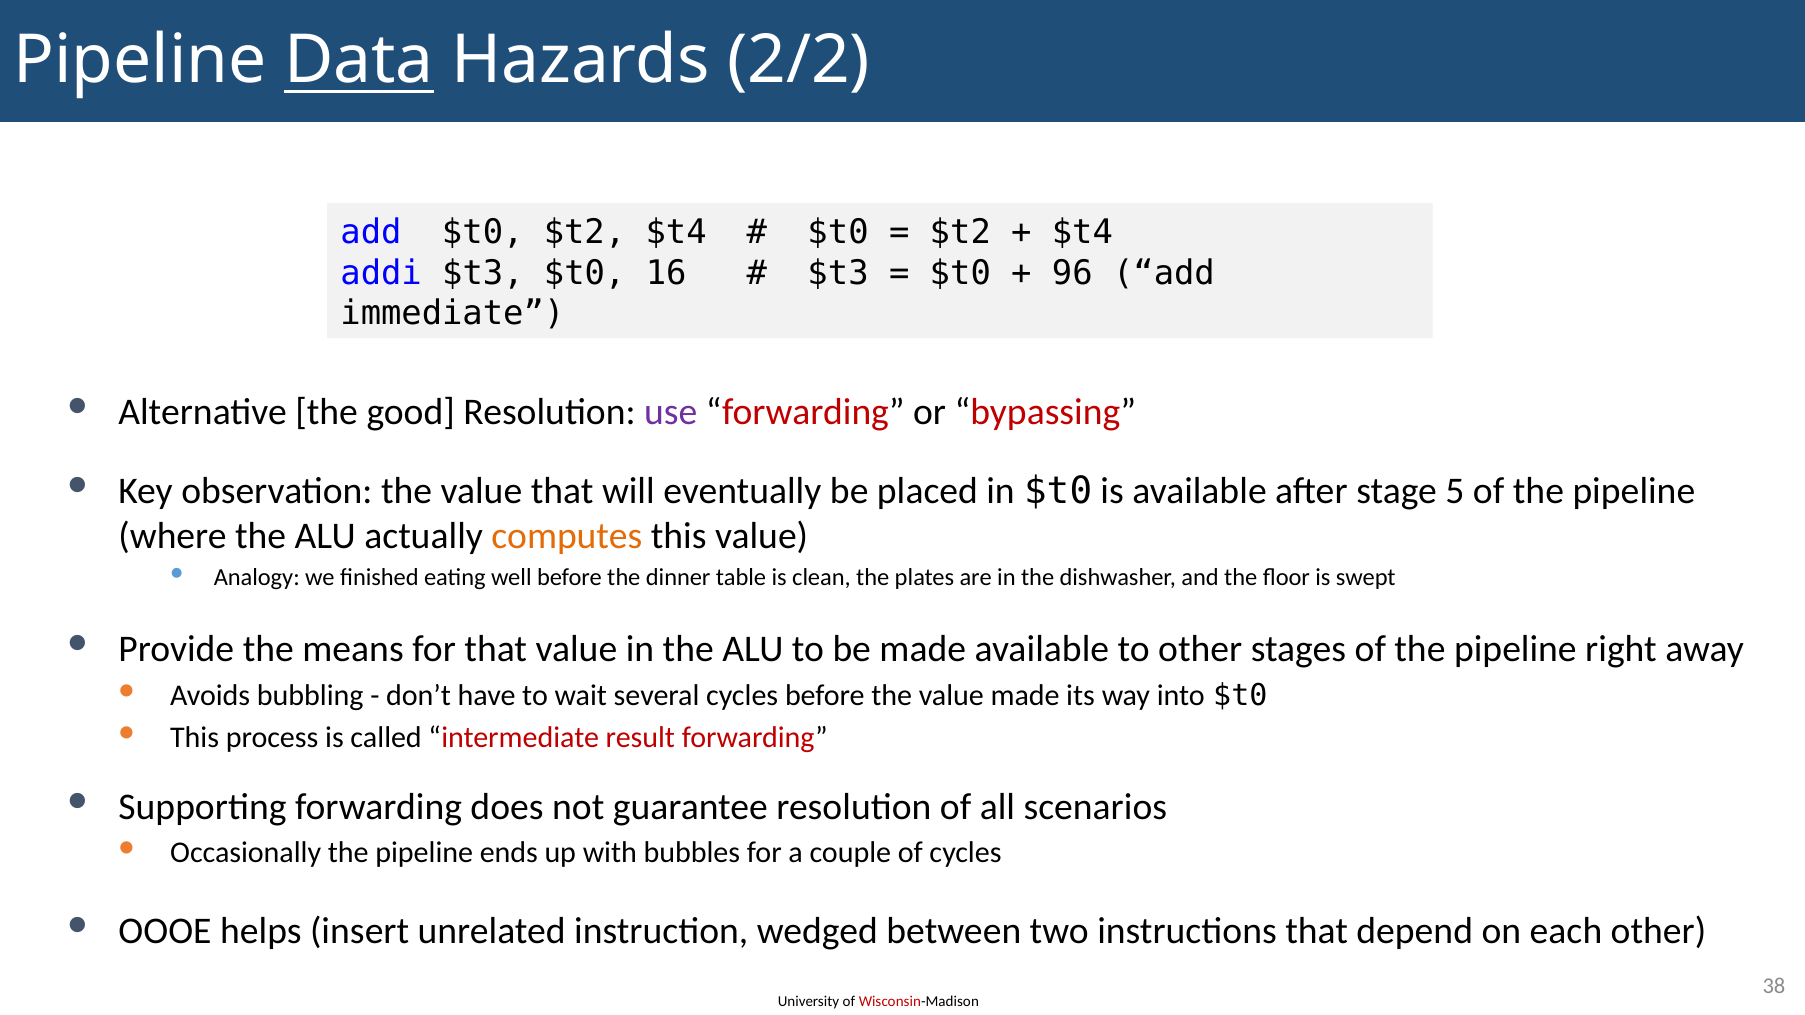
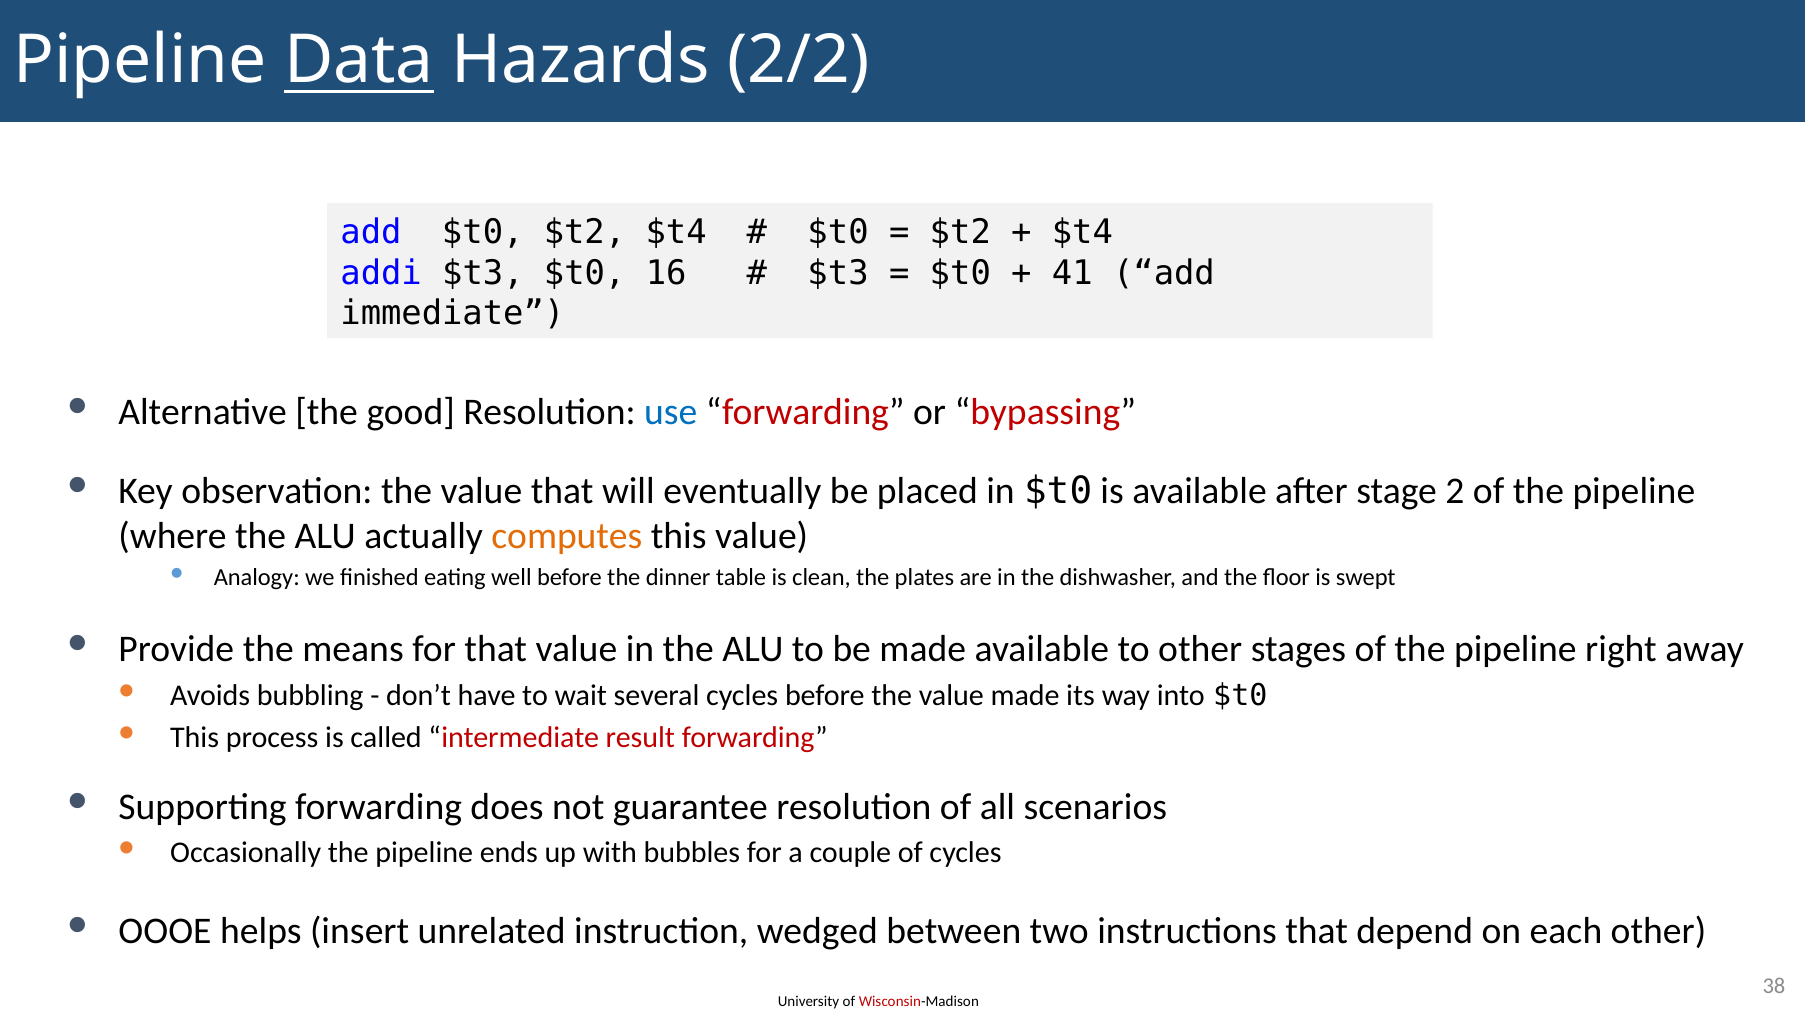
96: 96 -> 41
use colour: purple -> blue
5: 5 -> 2
